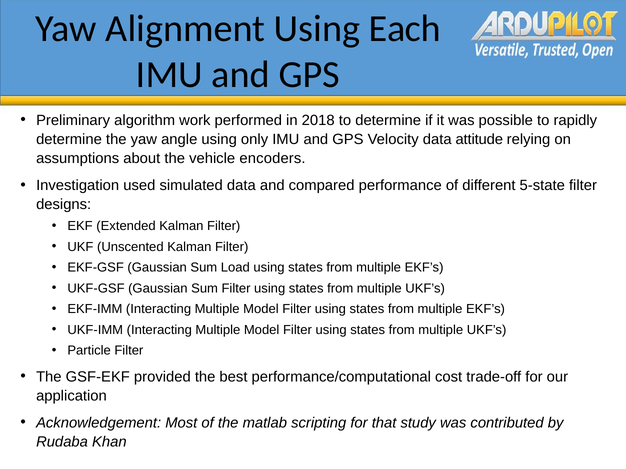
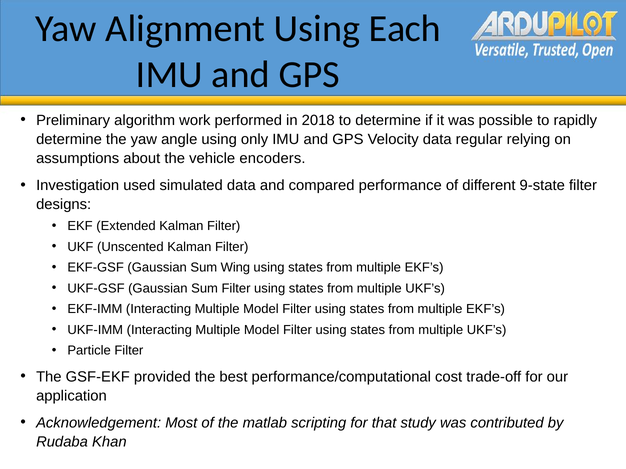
attitude: attitude -> regular
5-state: 5-state -> 9-state
Load: Load -> Wing
